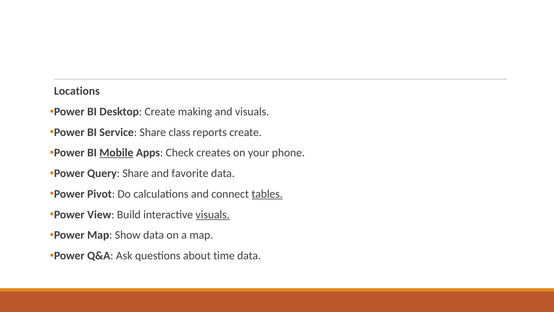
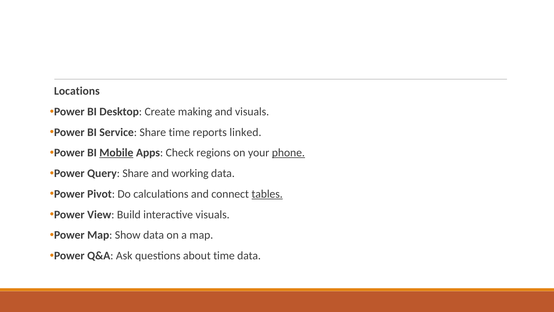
Share class: class -> time
reports create: create -> linked
creates: creates -> regions
phone underline: none -> present
favorite: favorite -> working
visuals at (213, 214) underline: present -> none
